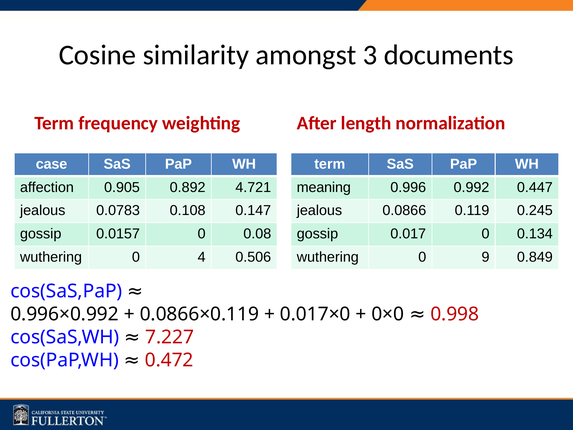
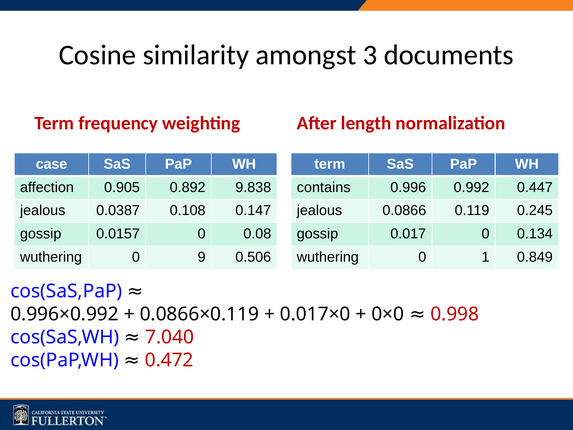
4.721: 4.721 -> 9.838
meaning: meaning -> contains
0.0783: 0.0783 -> 0.0387
4: 4 -> 9
9: 9 -> 1
7.227: 7.227 -> 7.040
